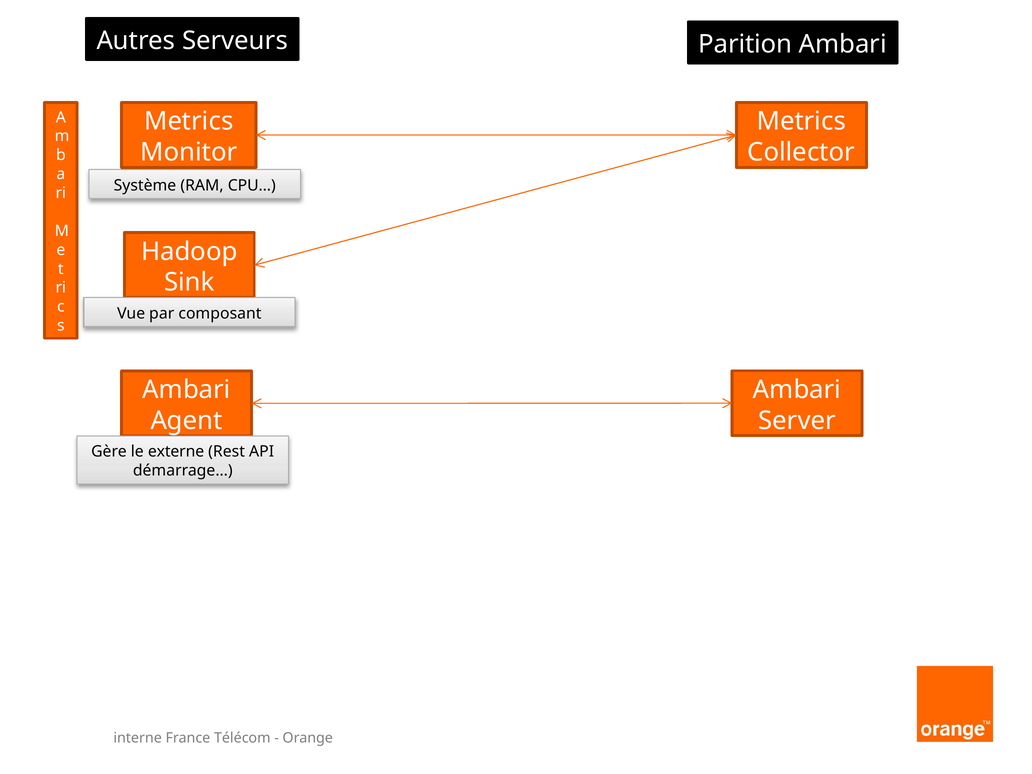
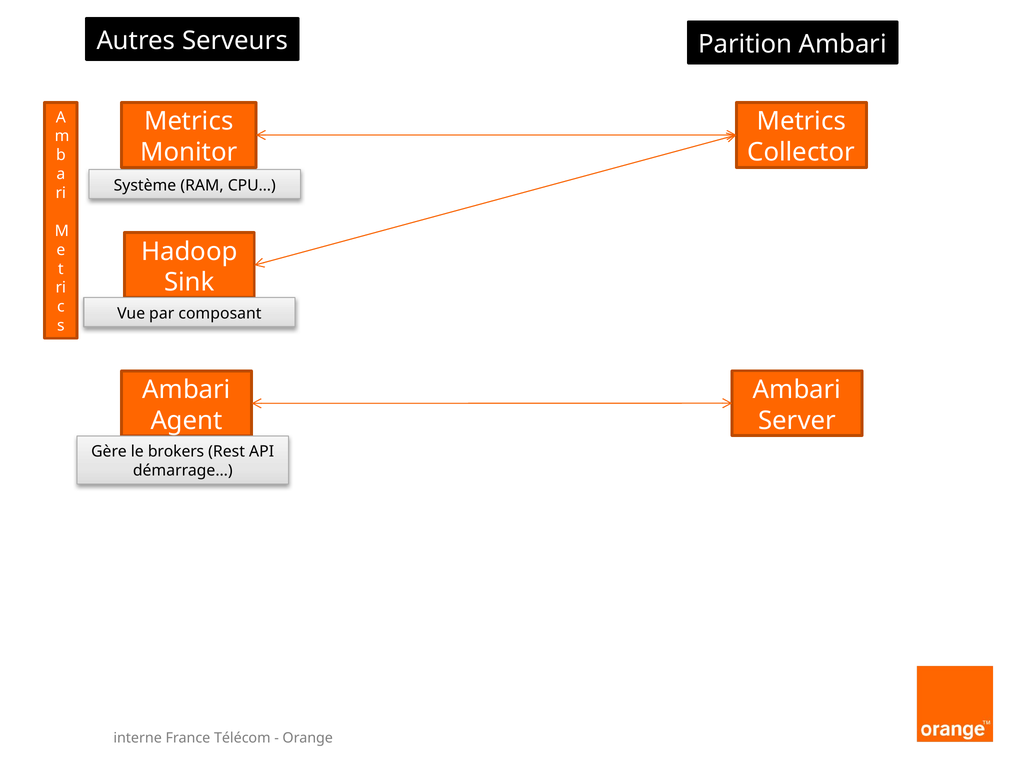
externe: externe -> brokers
